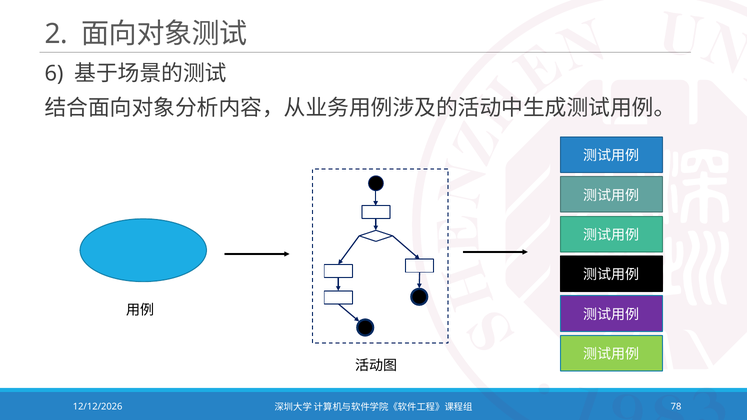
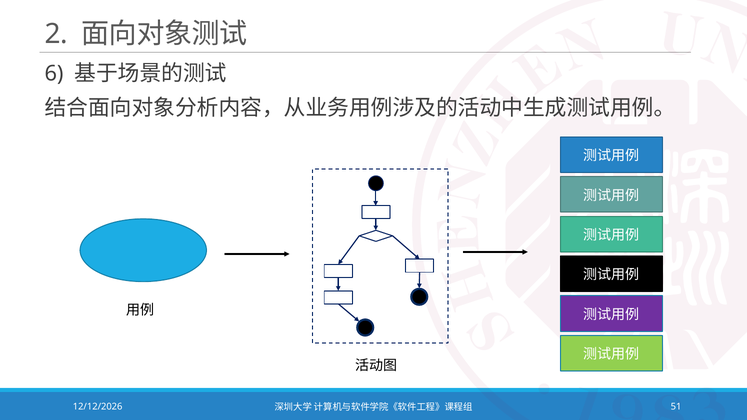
78: 78 -> 51
